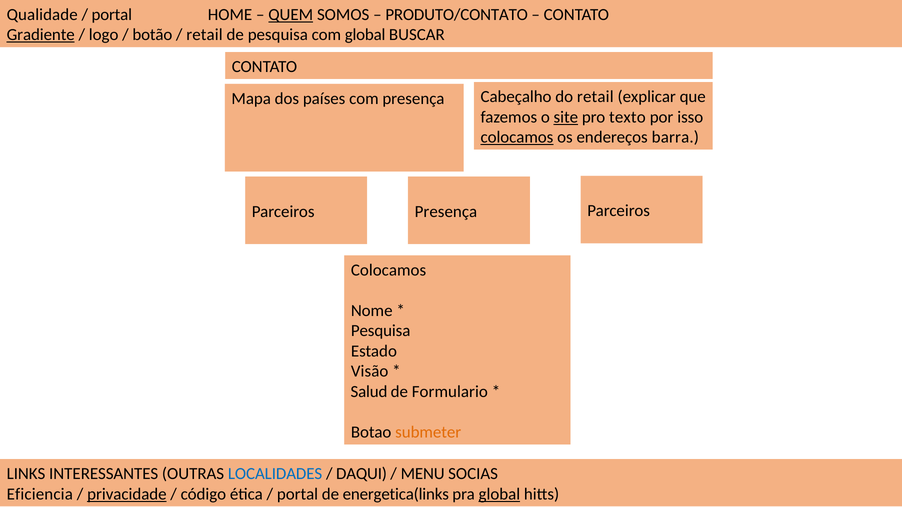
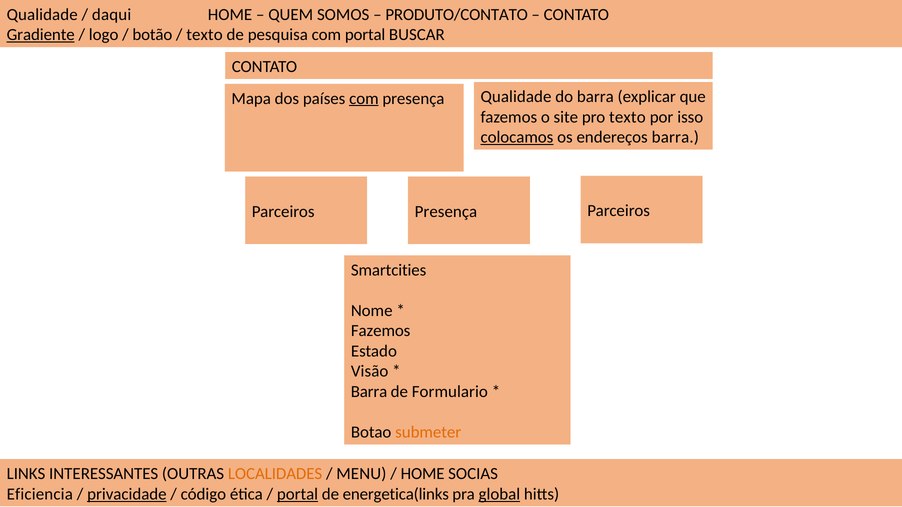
portal at (112, 15): portal -> daqui
QUEM underline: present -> none
retail at (204, 35): retail -> texto
com global: global -> portal
Cabeçalho at (516, 97): Cabeçalho -> Qualidade
do retail: retail -> barra
com at (364, 99) underline: none -> present
site underline: present -> none
Colocamos at (389, 270): Colocamos -> Smartcities
Pesquisa at (381, 331): Pesquisa -> Fazemos
Salud at (369, 392): Salud -> Barra
LOCALIDADES colour: blue -> orange
DAQUI: DAQUI -> MENU
MENU at (423, 474): MENU -> HOME
portal at (297, 494) underline: none -> present
